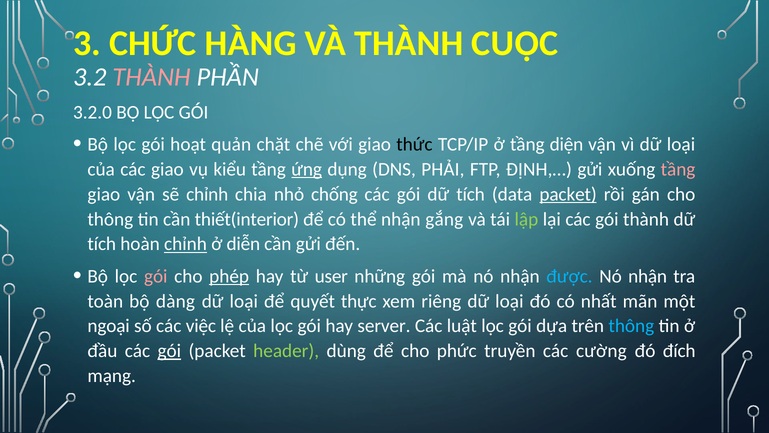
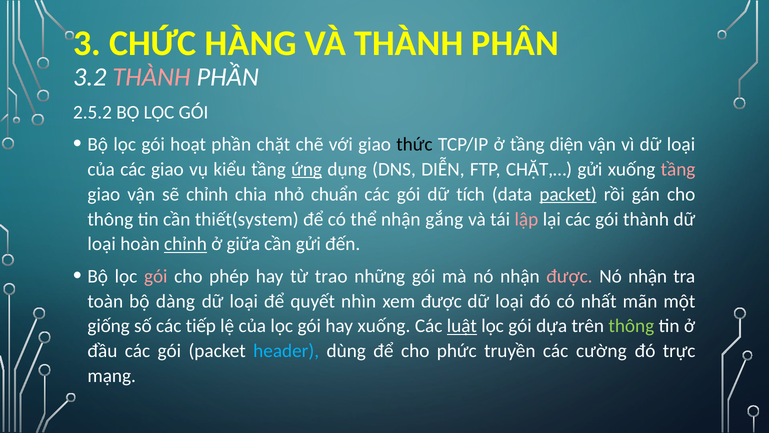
CUỘC: CUỘC -> PHÂN
3.2.0: 3.2.0 -> 2.5.2
hoạt quản: quản -> phần
PHẢI: PHẢI -> DIỄN
ĐỊNH,…: ĐỊNH,… -> CHẶT,…
chống: chống -> chuẩn
thiết(interior: thiết(interior -> thiết(system
lập colour: light green -> pink
tích at (102, 244): tích -> loại
diễn: diễn -> giữa
phép underline: present -> none
user: user -> trao
được at (569, 276) colour: light blue -> pink
thực: thực -> nhìn
xem riêng: riêng -> được
ngoại: ngoại -> giống
việc: việc -> tiếp
hay server: server -> xuống
luật underline: none -> present
thông at (631, 326) colour: light blue -> light green
gói at (169, 351) underline: present -> none
header colour: light green -> light blue
đích: đích -> trực
